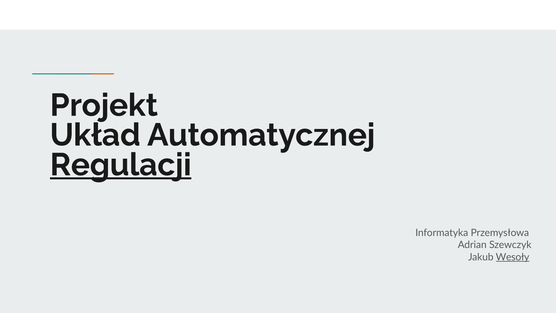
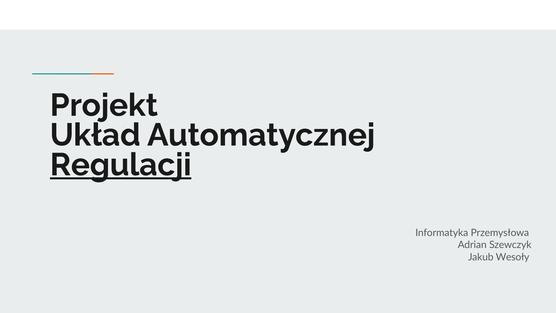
Wesoły underline: present -> none
